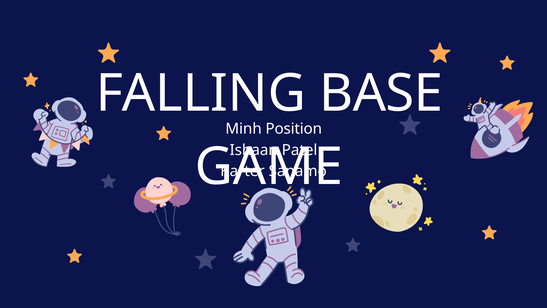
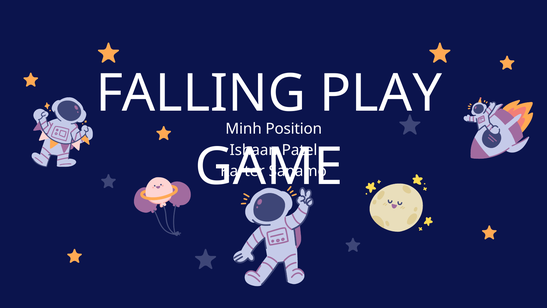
BASE: BASE -> PLAY
